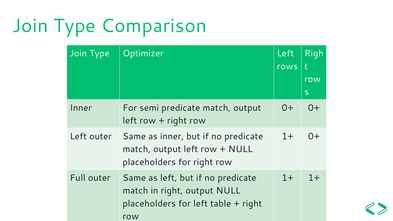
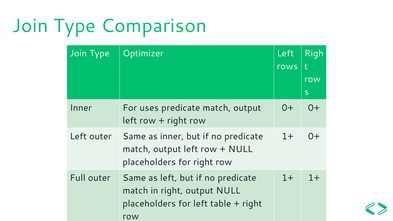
For semi: semi -> uses
